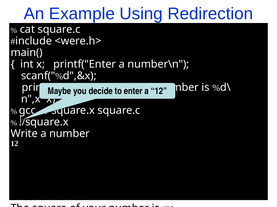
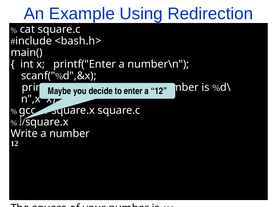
<were.h>: <were.h> -> <bash.h>
